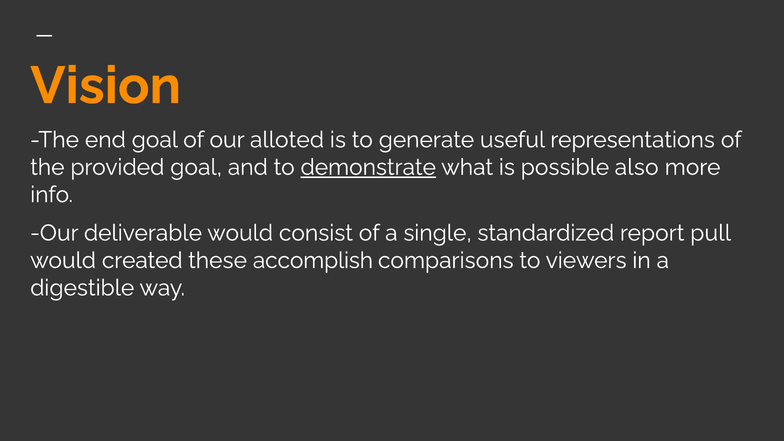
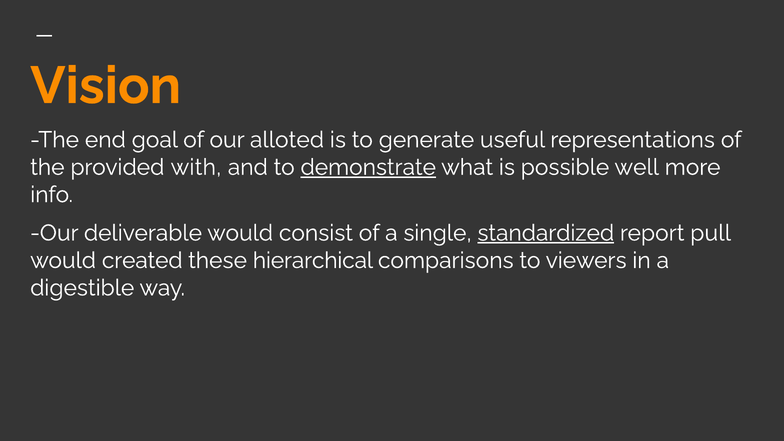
provided goal: goal -> with
also: also -> well
standardized underline: none -> present
accomplish: accomplish -> hierarchical
